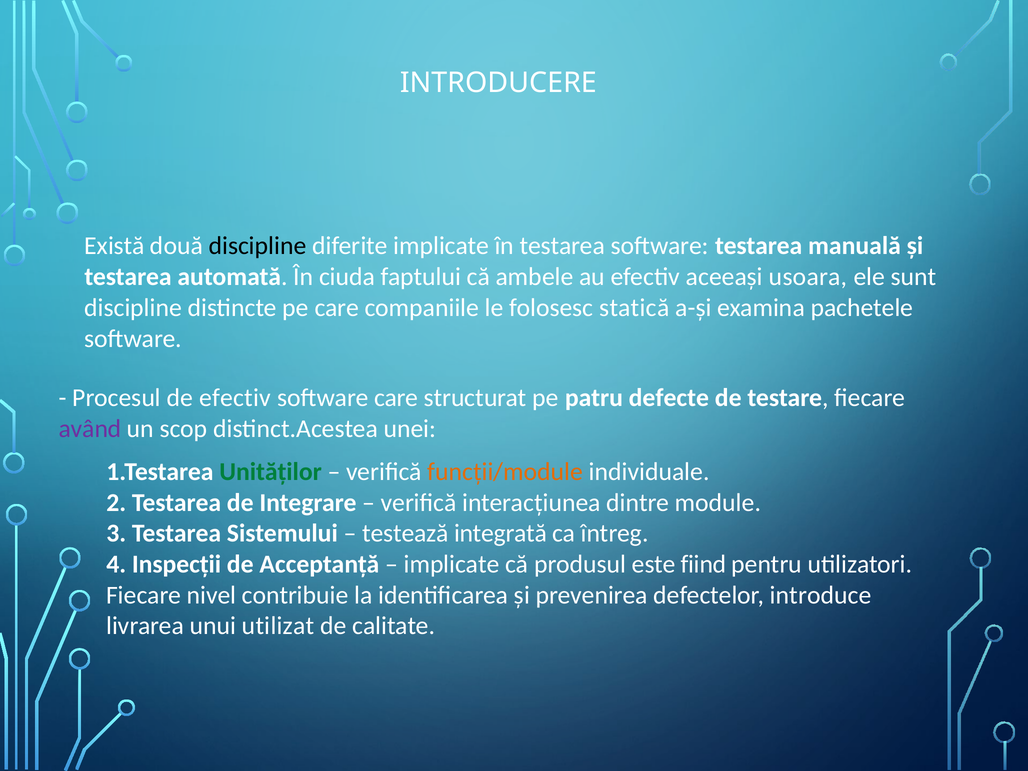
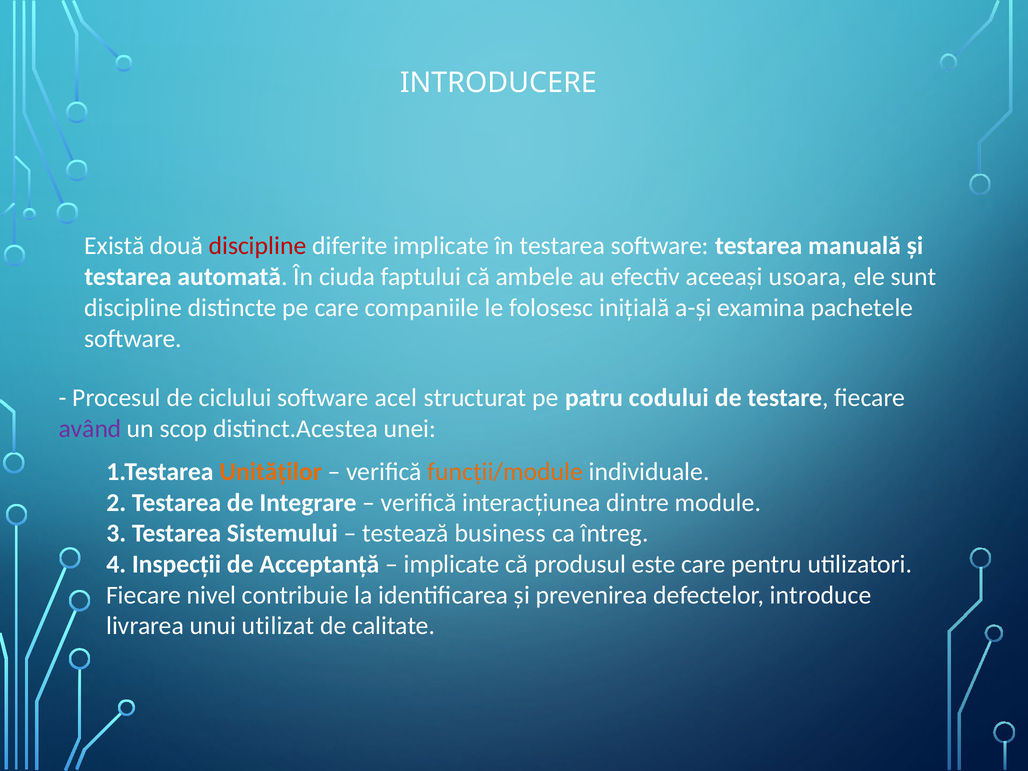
discipline at (258, 246) colour: black -> red
statică: statică -> inițială
de efectiv: efectiv -> ciclului
software care: care -> acel
defecte: defecte -> codului
Unităților colour: green -> orange
integrată: integrată -> business
este fiind: fiind -> care
